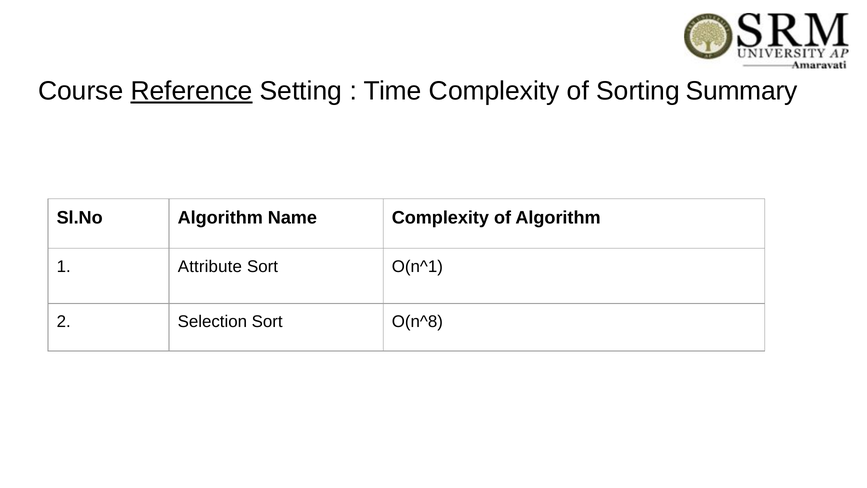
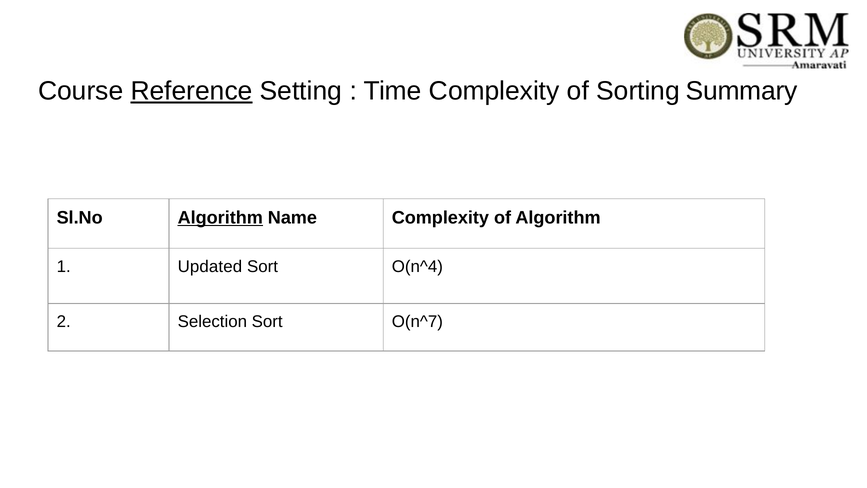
Algorithm at (220, 218) underline: none -> present
Attribute: Attribute -> Updated
O(n^1: O(n^1 -> O(n^4
O(n^8: O(n^8 -> O(n^7
